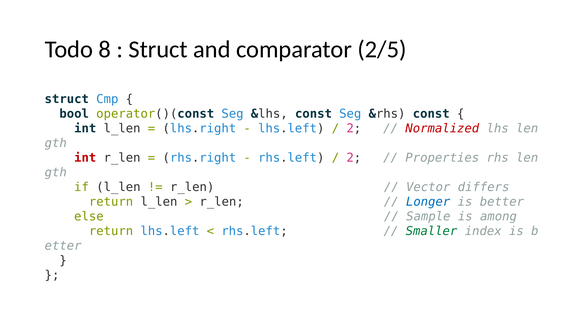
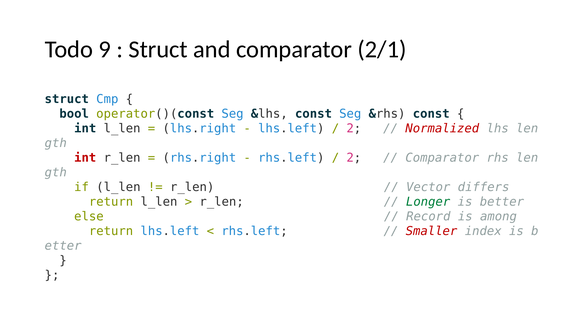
8: 8 -> 9
2/5: 2/5 -> 2/1
Properties at (442, 158): Properties -> Comparator
Longer colour: blue -> green
Sample: Sample -> Record
Smaller colour: green -> red
